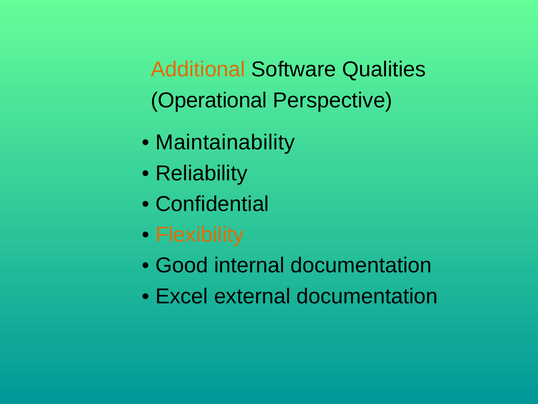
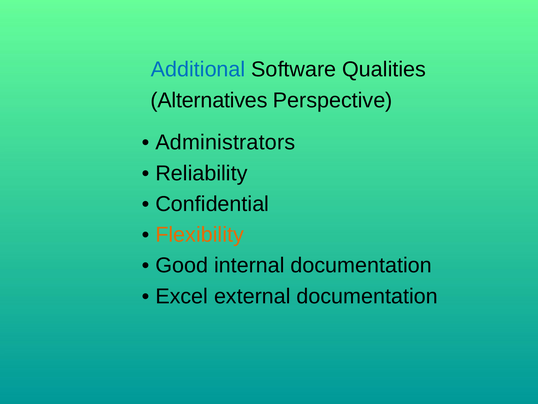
Additional colour: orange -> blue
Operational: Operational -> Alternatives
Maintainability: Maintainability -> Administrators
